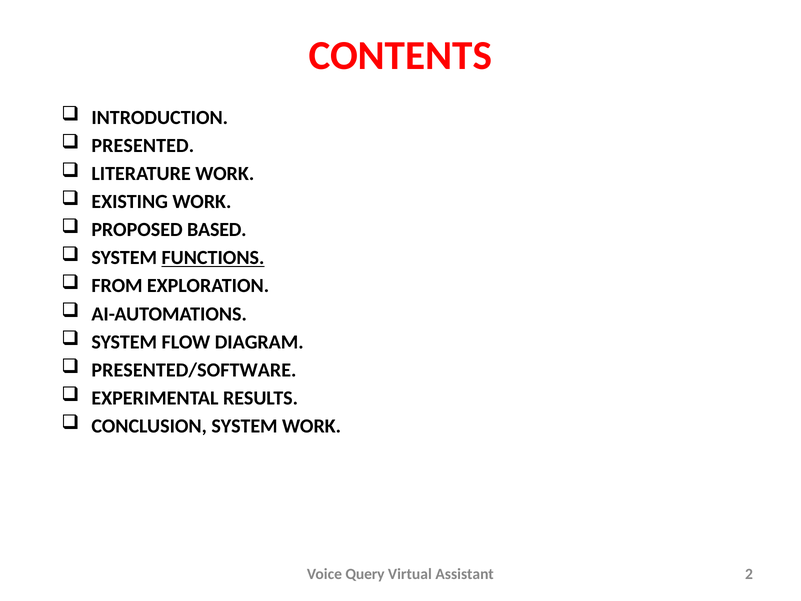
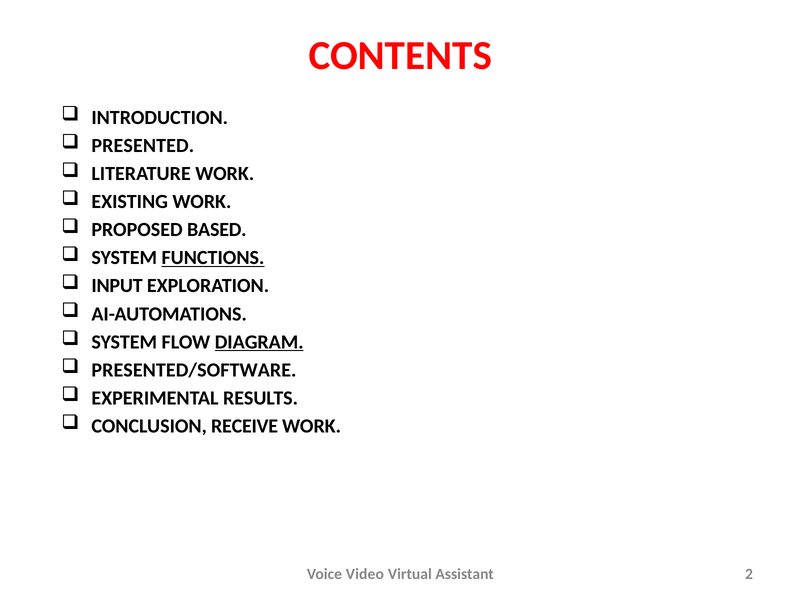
FROM: FROM -> INPUT
DIAGRAM underline: none -> present
CONCLUSION SYSTEM: SYSTEM -> RECEIVE
Query: Query -> Video
